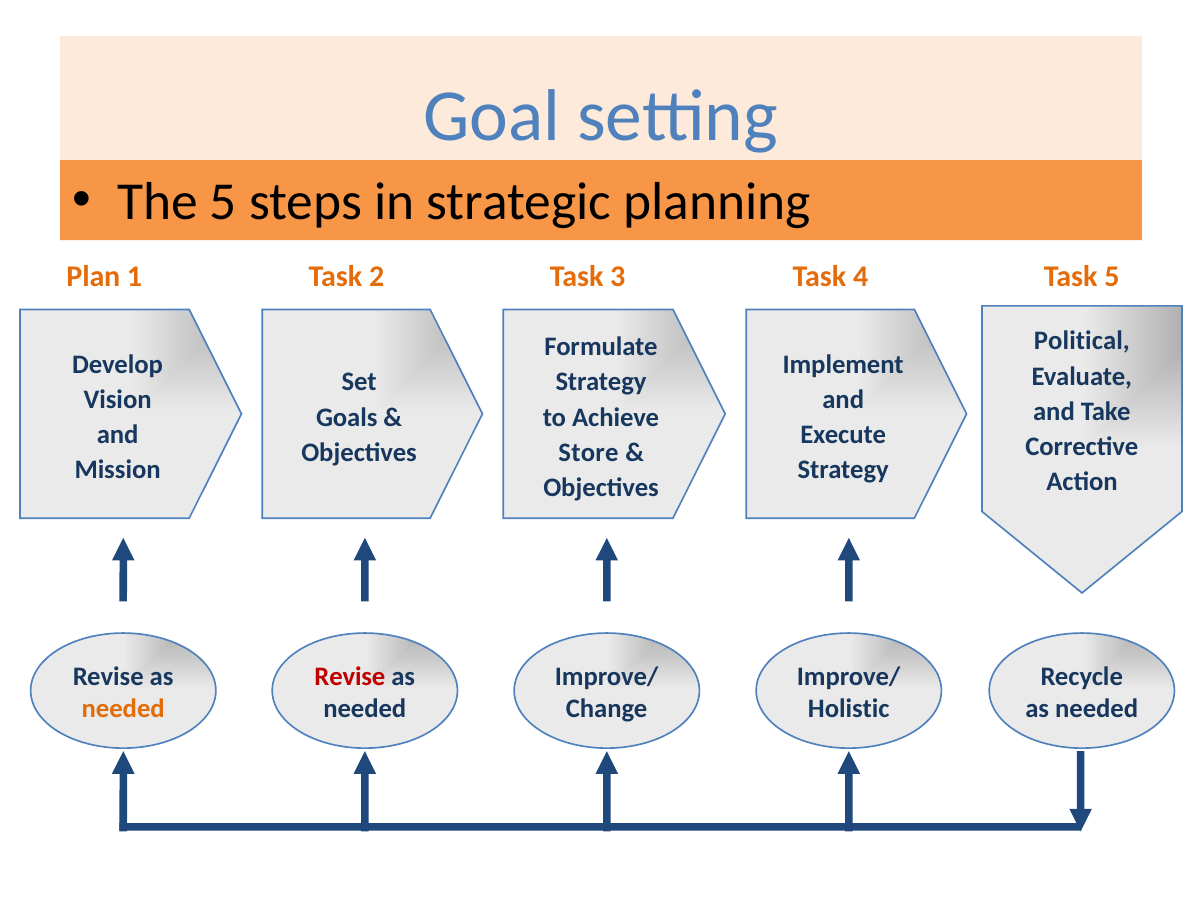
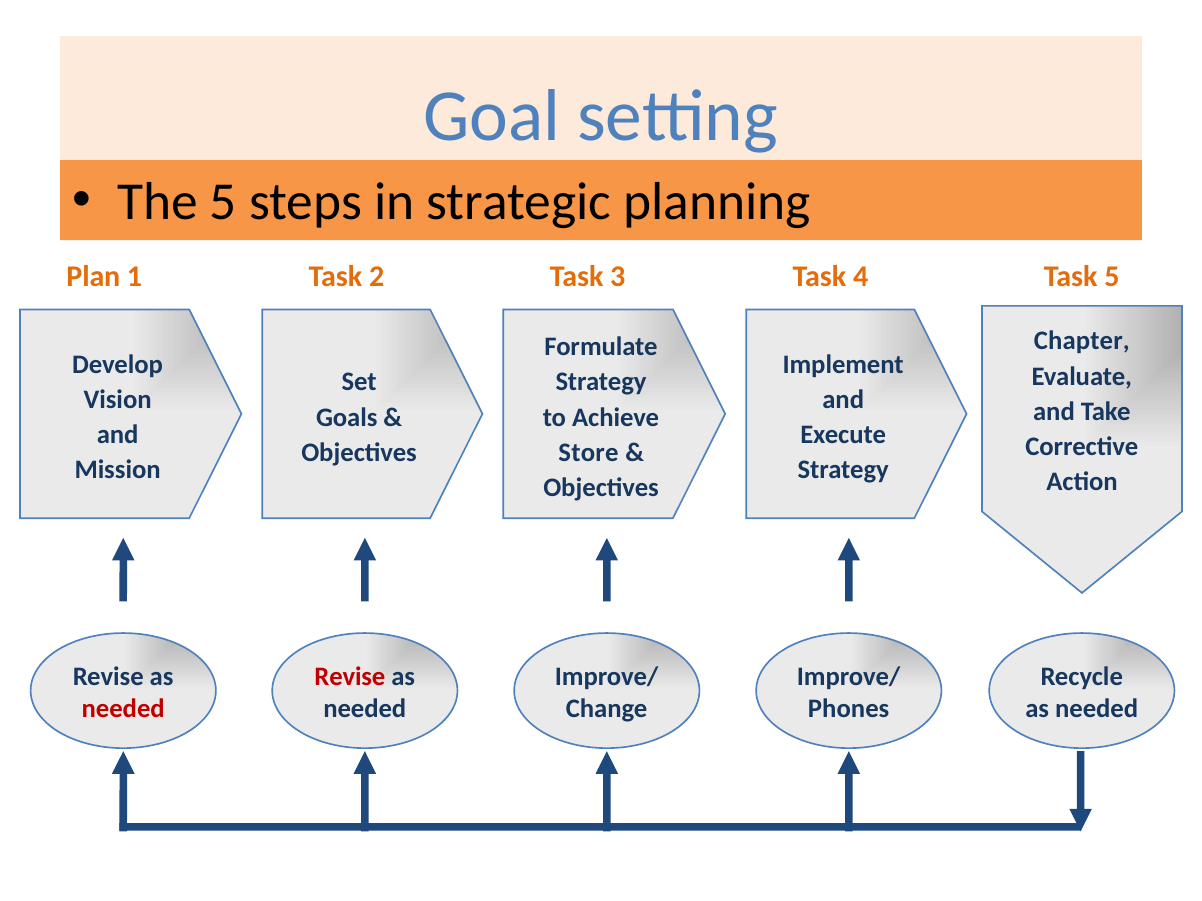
Political: Political -> Chapter
needed at (123, 709) colour: orange -> red
Holistic: Holistic -> Phones
